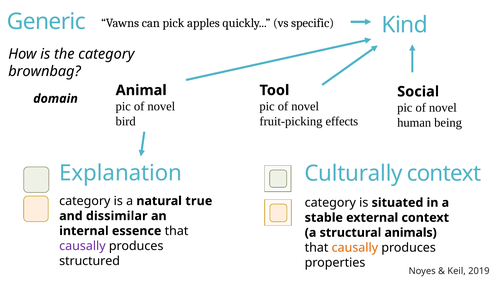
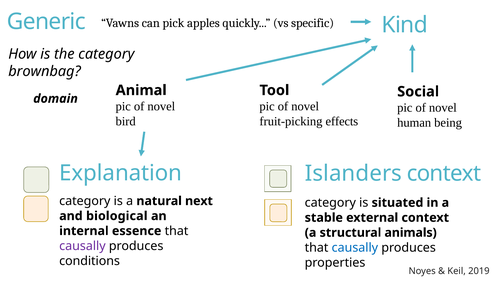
Culturally: Culturally -> Islanders
true: true -> next
dissimilar: dissimilar -> biological
causally at (355, 247) colour: orange -> blue
structured: structured -> conditions
